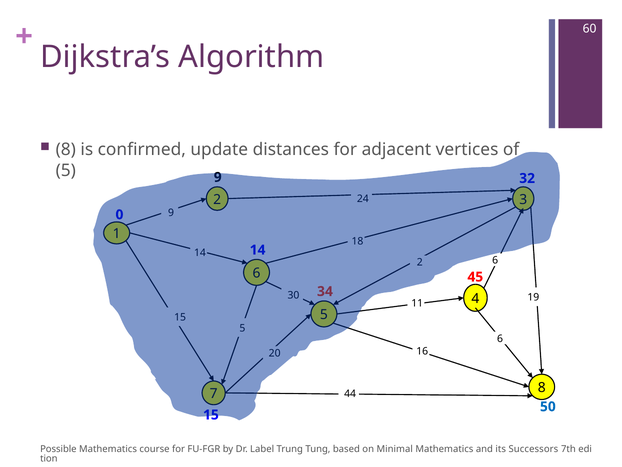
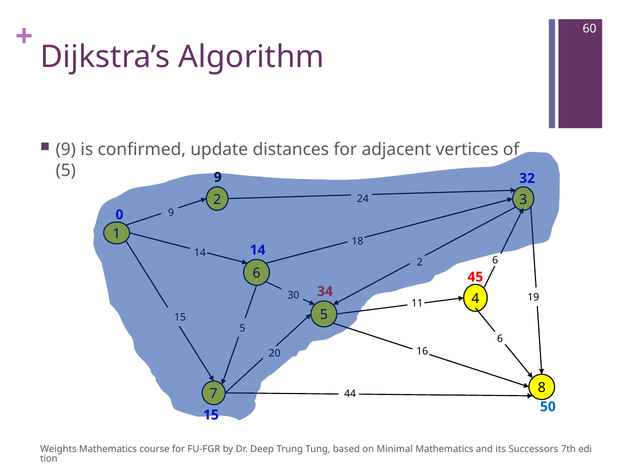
8 at (66, 149): 8 -> 9
Possible: Possible -> Weights
Label: Label -> Deep
